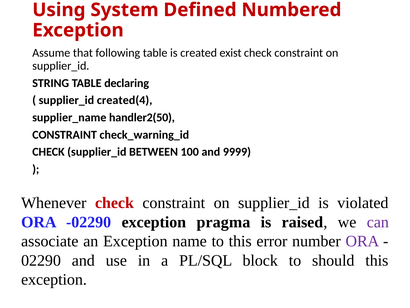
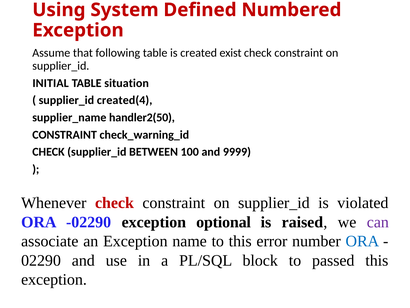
STRING: STRING -> INITIAL
declaring: declaring -> situation
pragma: pragma -> optional
ORA at (362, 241) colour: purple -> blue
should: should -> passed
